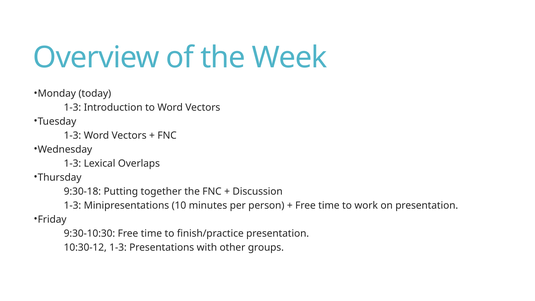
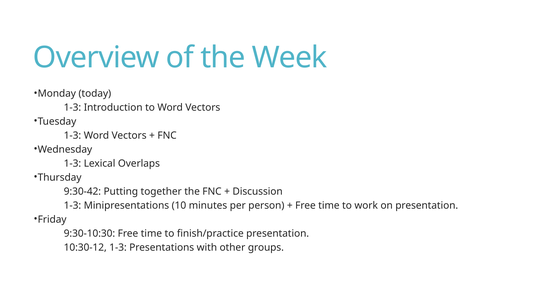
9:30-18: 9:30-18 -> 9:30-42
